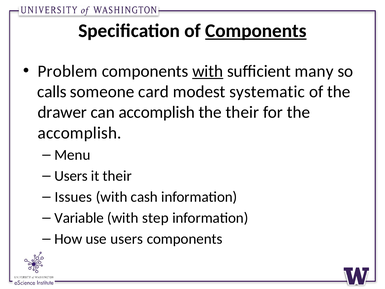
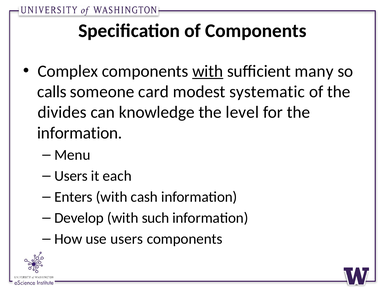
Components at (256, 31) underline: present -> none
Problem: Problem -> Complex
drawer: drawer -> divides
can accomplish: accomplish -> knowledge
the their: their -> level
accomplish at (80, 133): accomplish -> information
it their: their -> each
Issues: Issues -> Enters
Variable: Variable -> Develop
step: step -> such
